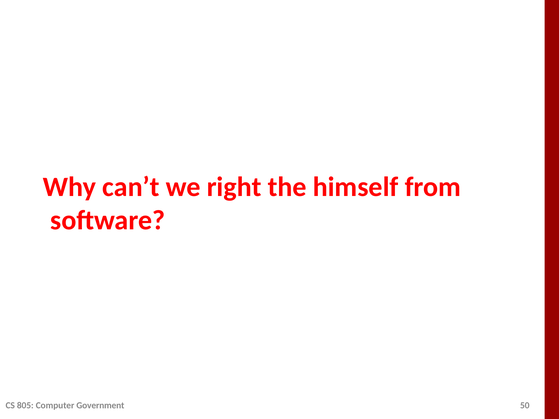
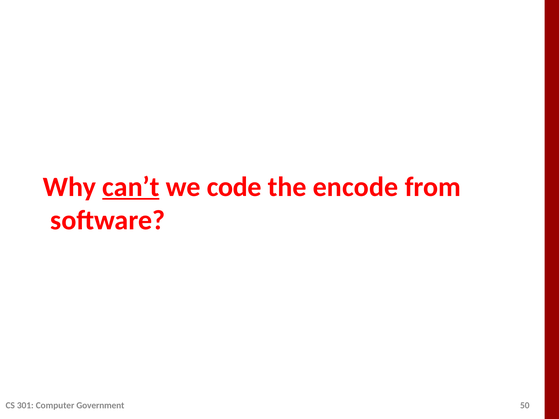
can’t underline: none -> present
right: right -> code
himself: himself -> encode
805: 805 -> 301
